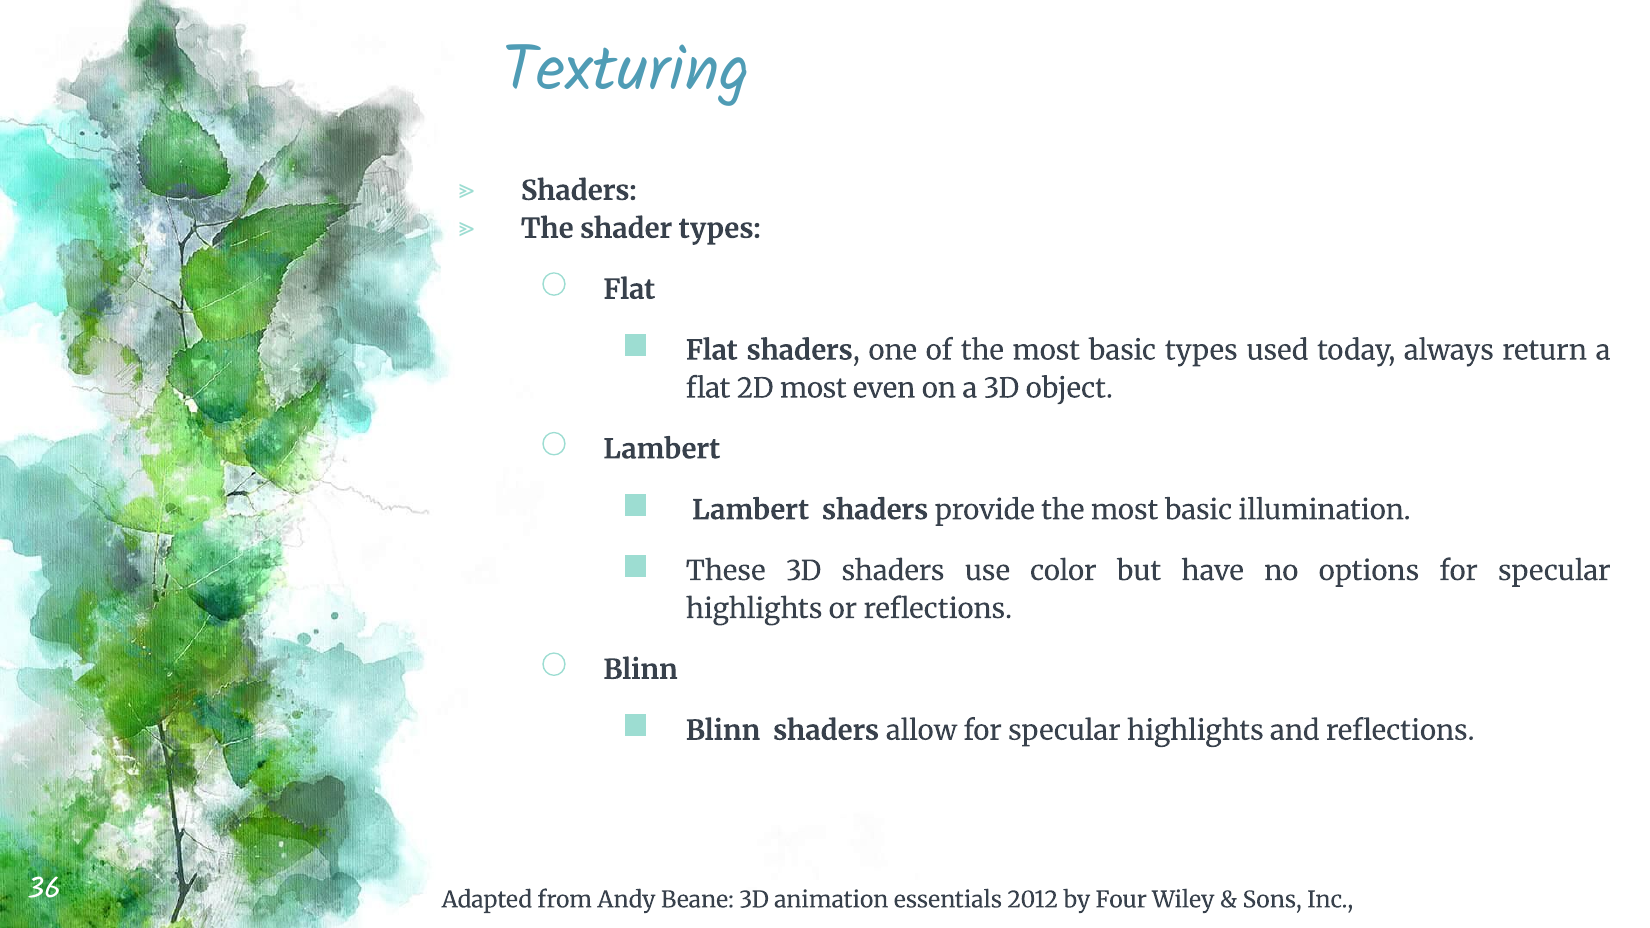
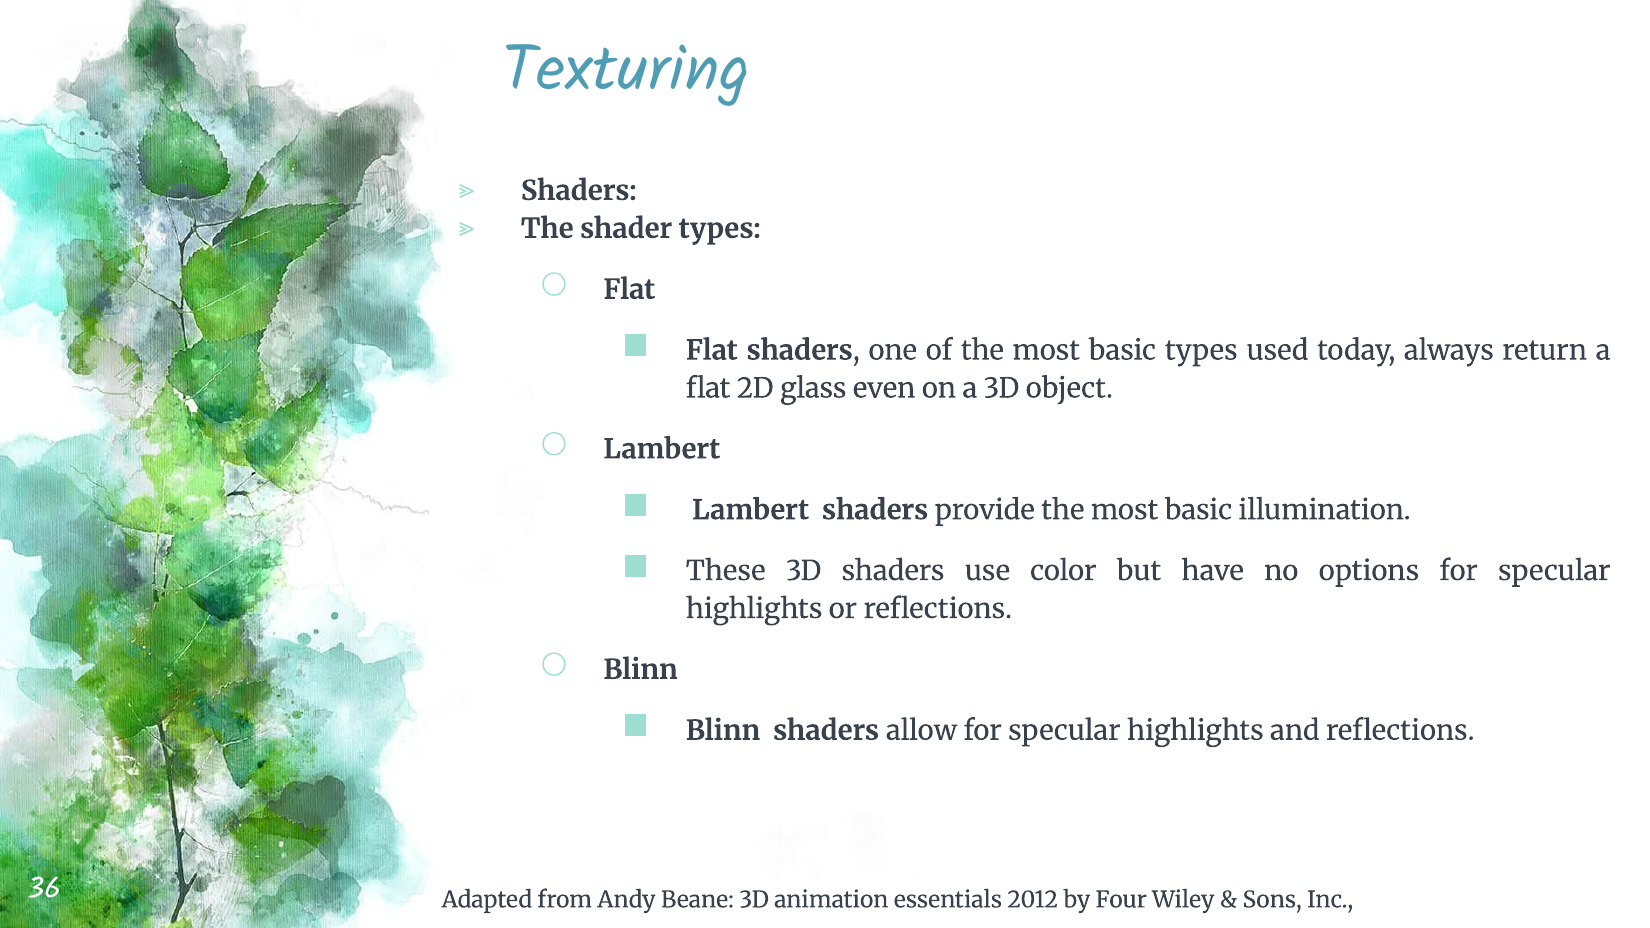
2D most: most -> glass
